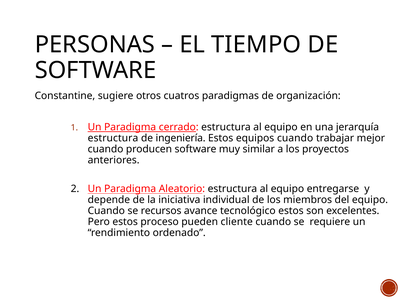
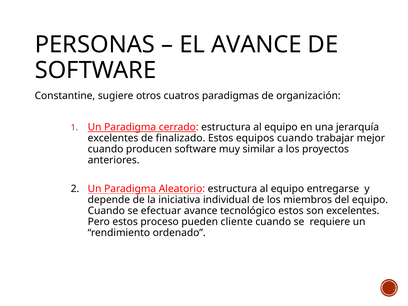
EL TIEMPO: TIEMPO -> AVANCE
estructura at (113, 138): estructura -> excelentes
ingeniería: ingeniería -> finalizado
recursos: recursos -> efectuar
